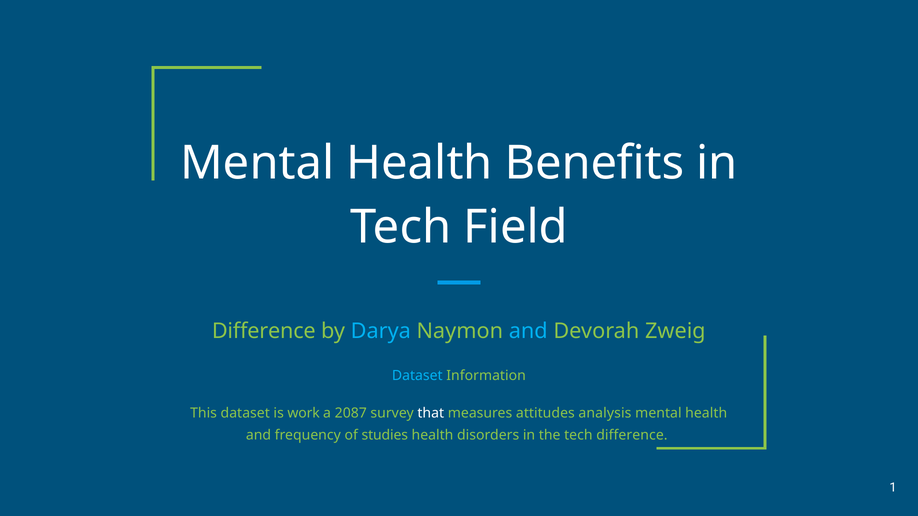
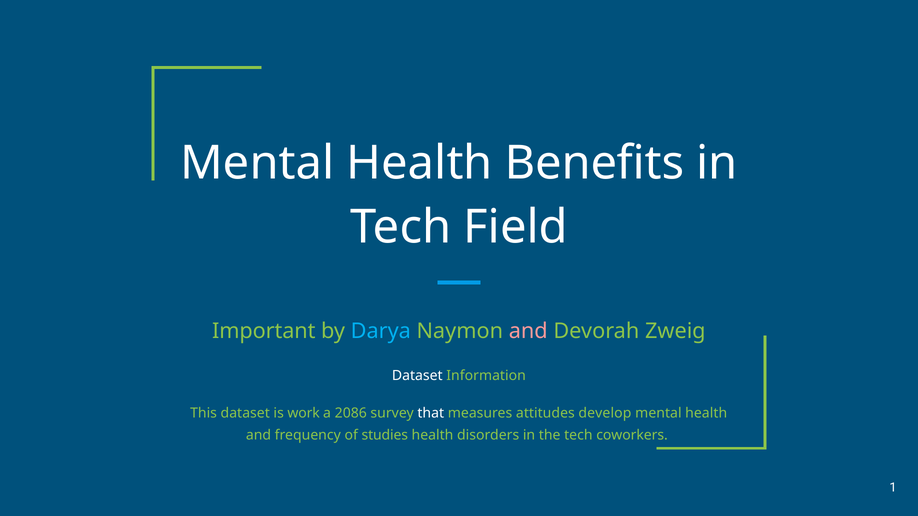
Difference at (264, 331): Difference -> Important
and at (528, 331) colour: light blue -> pink
Dataset at (417, 376) colour: light blue -> white
2087: 2087 -> 2086
analysis: analysis -> develop
tech difference: difference -> coworkers
